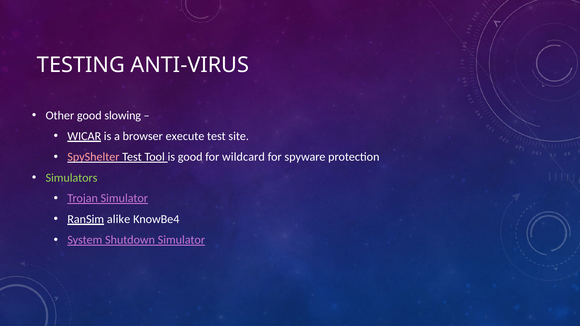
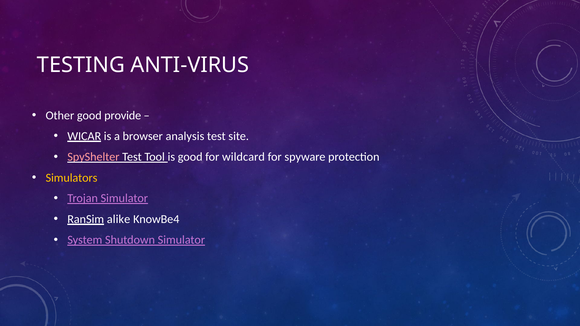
slowing: slowing -> provide
execute: execute -> analysis
Simulators colour: light green -> yellow
